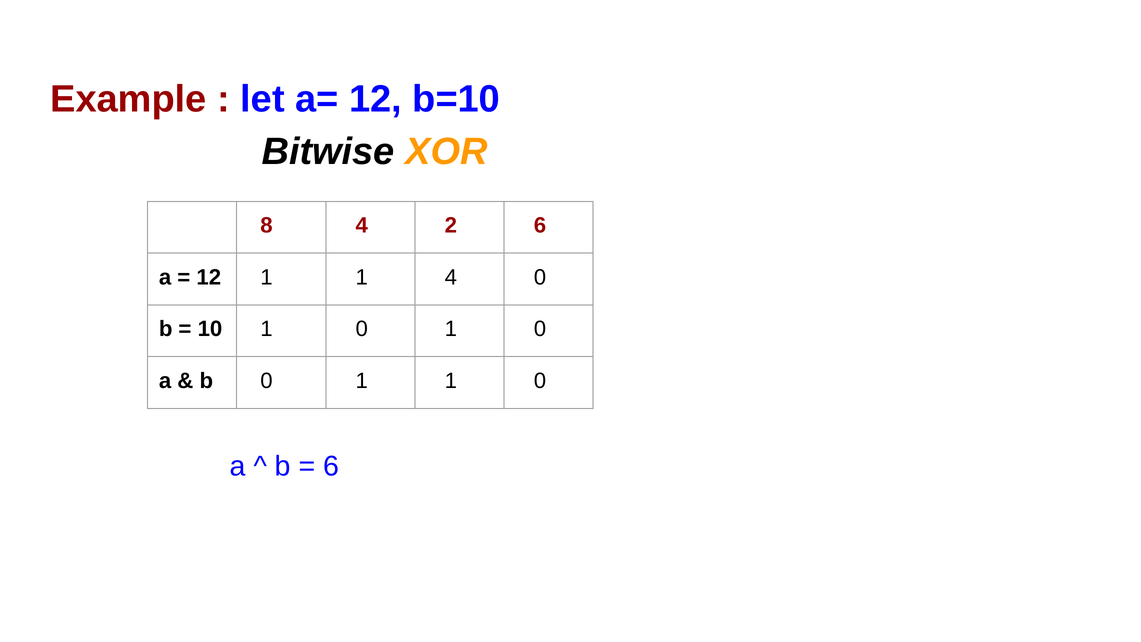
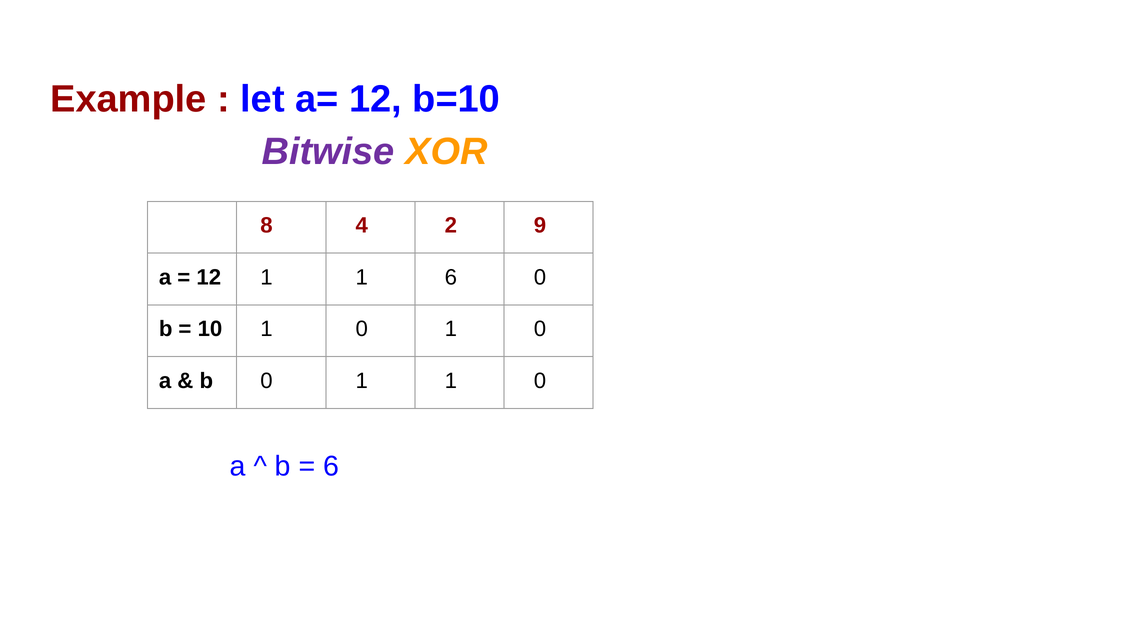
Bitwise colour: black -> purple
2 6: 6 -> 9
1 4: 4 -> 6
